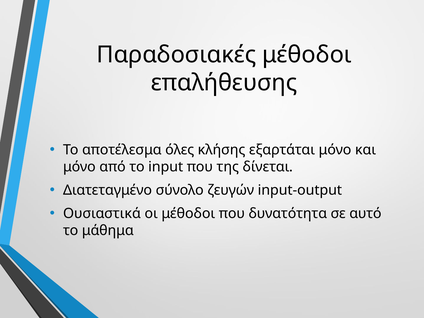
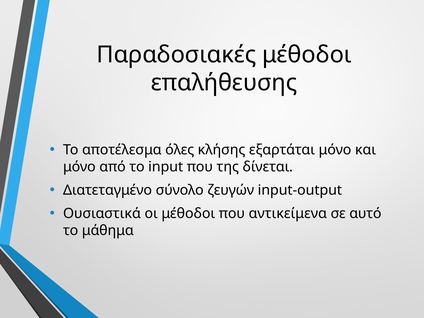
δυνατότητα: δυνατότητα -> αντικείμενα
